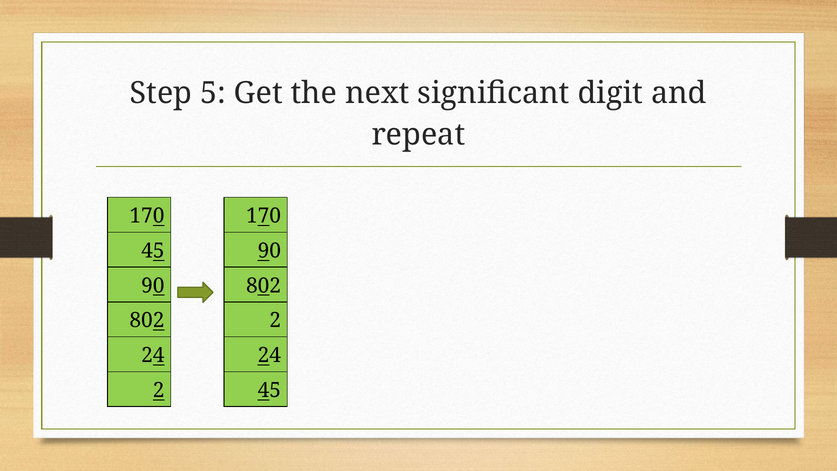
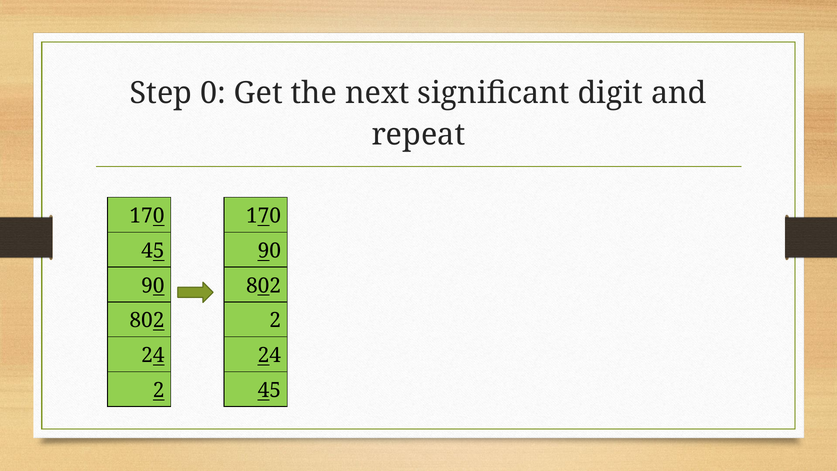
5: 5 -> 0
